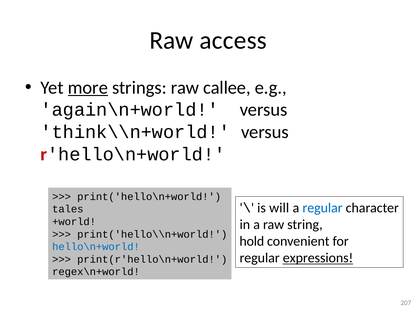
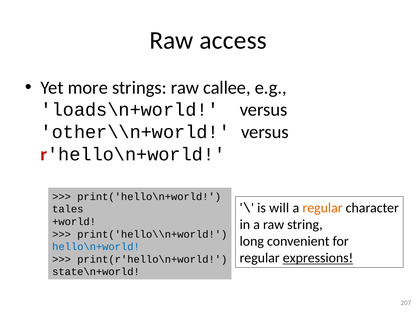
more underline: present -> none
again\n+world: again\n+world -> loads\n+world
think\\n+world: think\\n+world -> other\\n+world
regular at (323, 208) colour: blue -> orange
hold: hold -> long
regex\n+world: regex\n+world -> state\n+world
